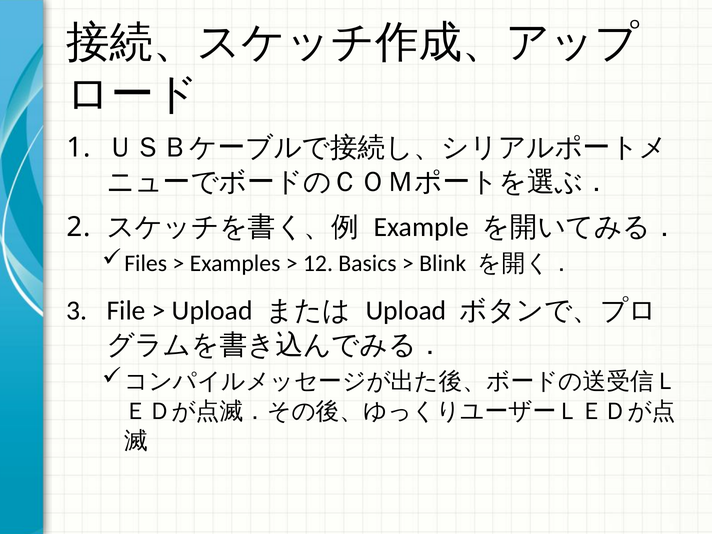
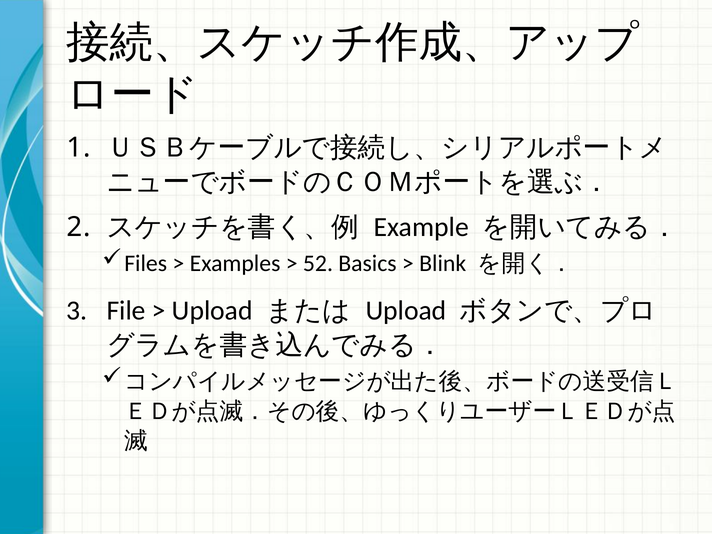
12: 12 -> 52
